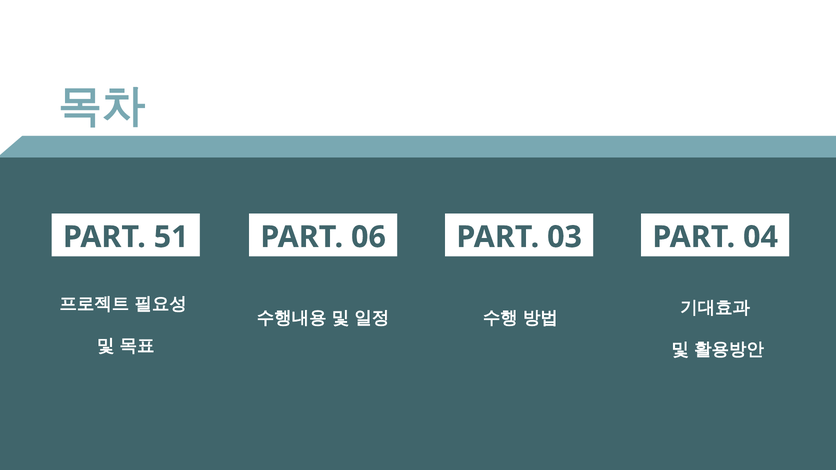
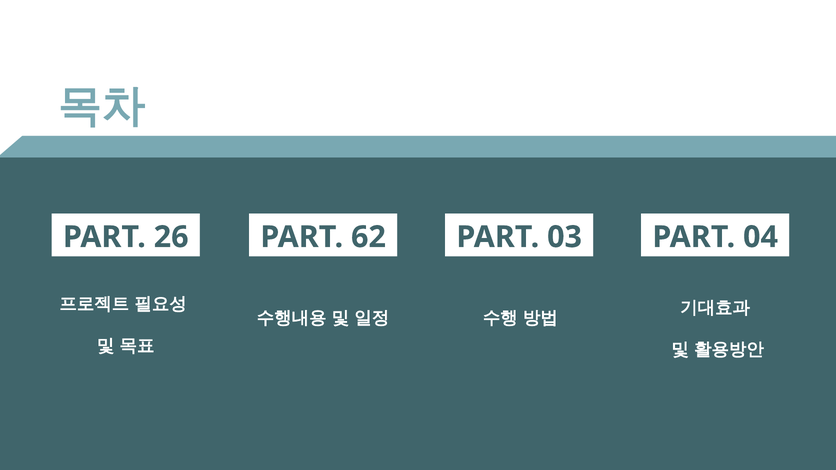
51: 51 -> 26
06: 06 -> 62
